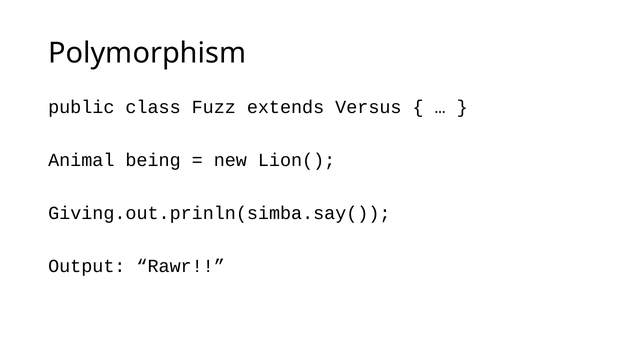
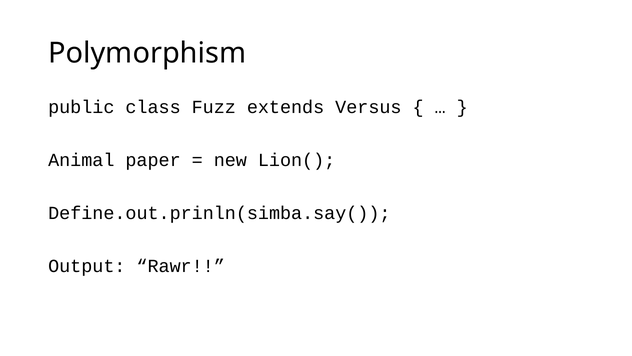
being: being -> paper
Giving.out.prinln(simba.say(: Giving.out.prinln(simba.say( -> Define.out.prinln(simba.say(
